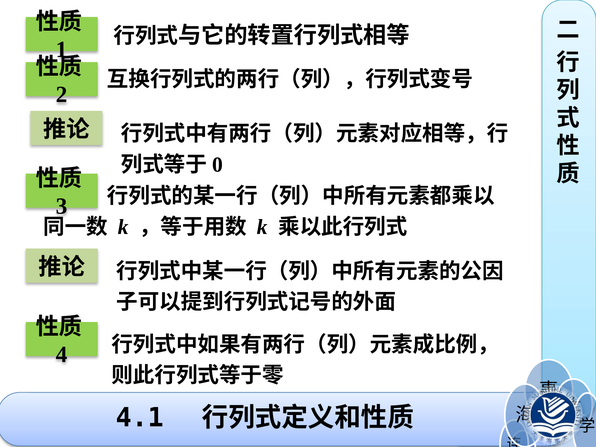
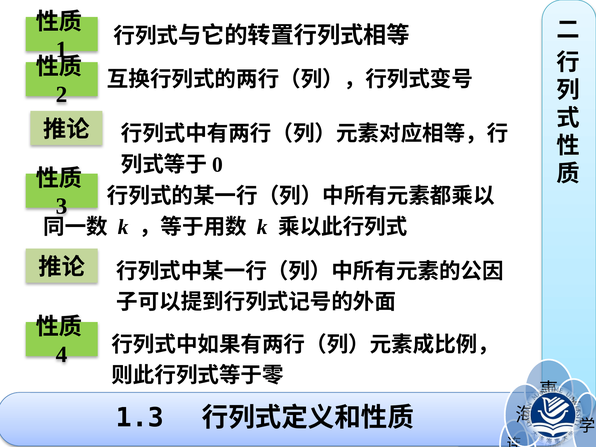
4.1: 4.1 -> 1.3
